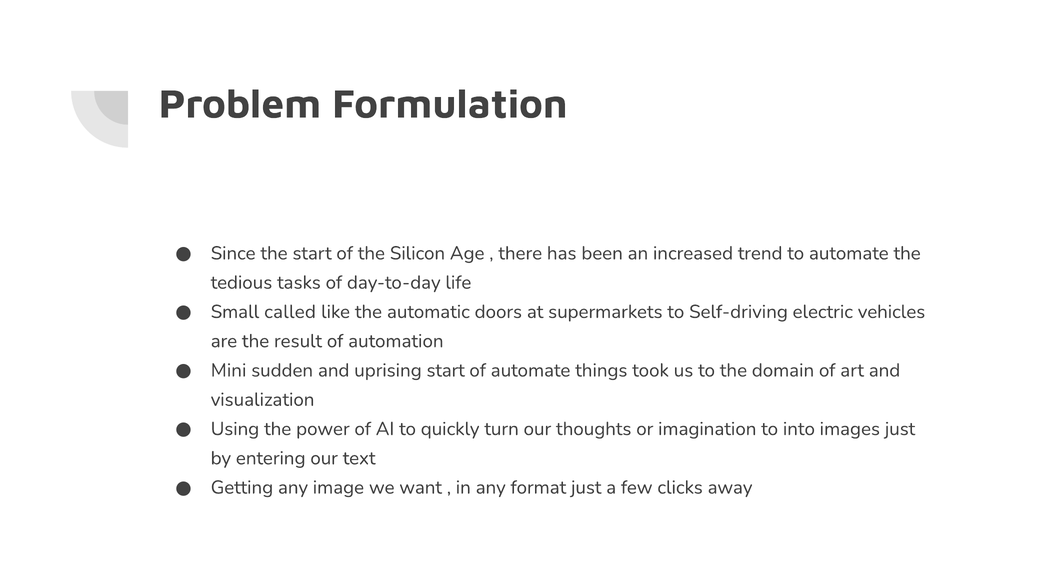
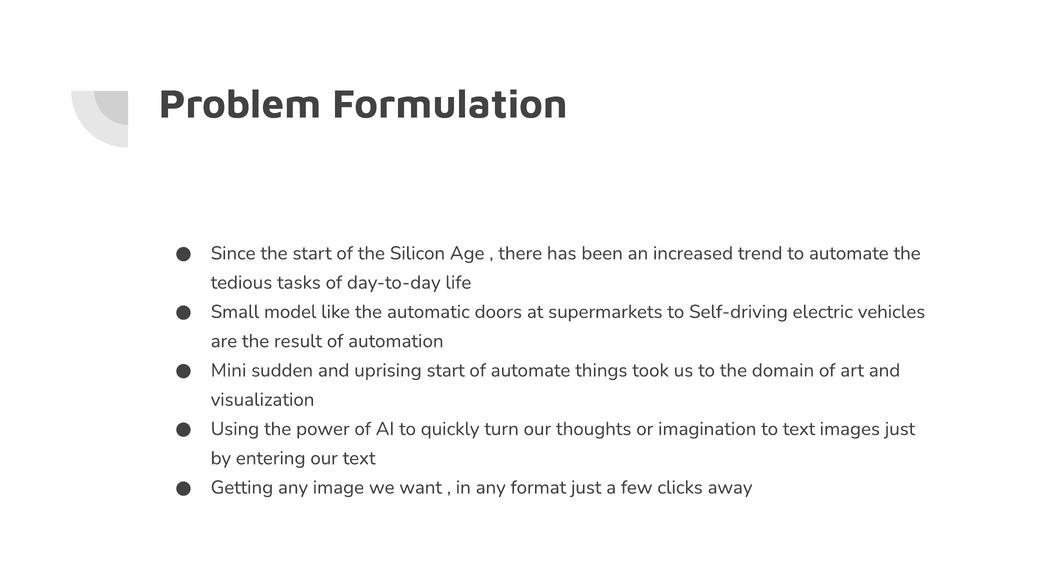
called: called -> model
to into: into -> text
